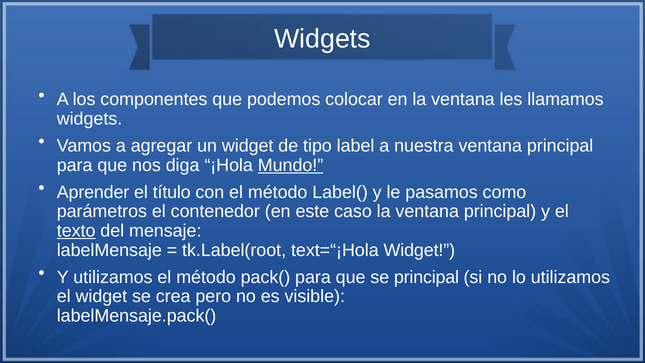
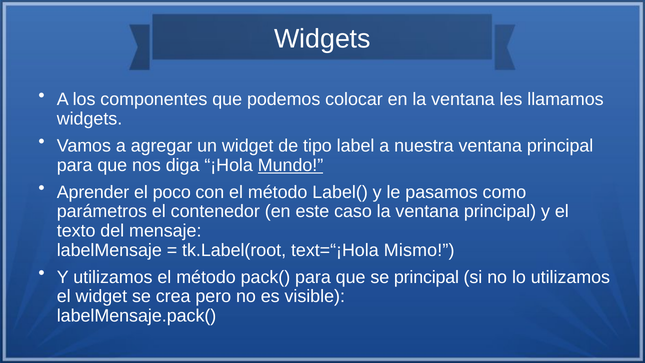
título: título -> poco
texto underline: present -> none
text=“¡Hola Widget: Widget -> Mismo
